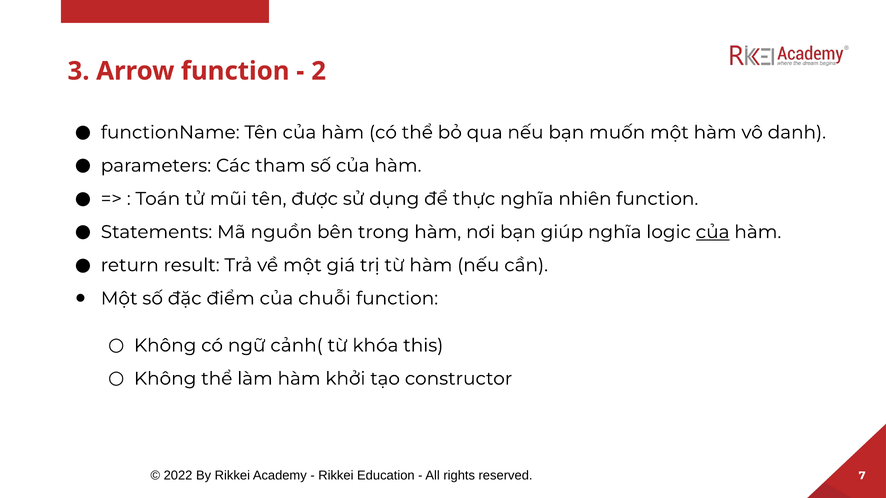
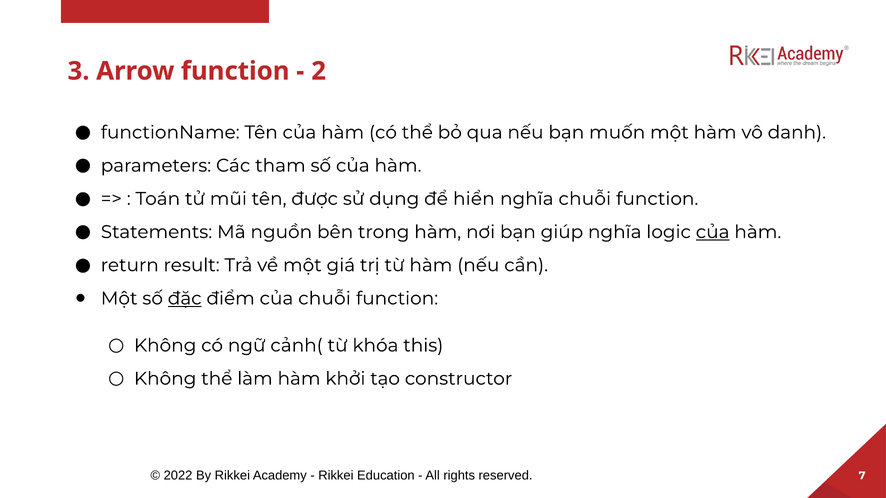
thực: thực -> hiển
nghĩa nhiên: nhiên -> chuỗi
đặc underline: none -> present
